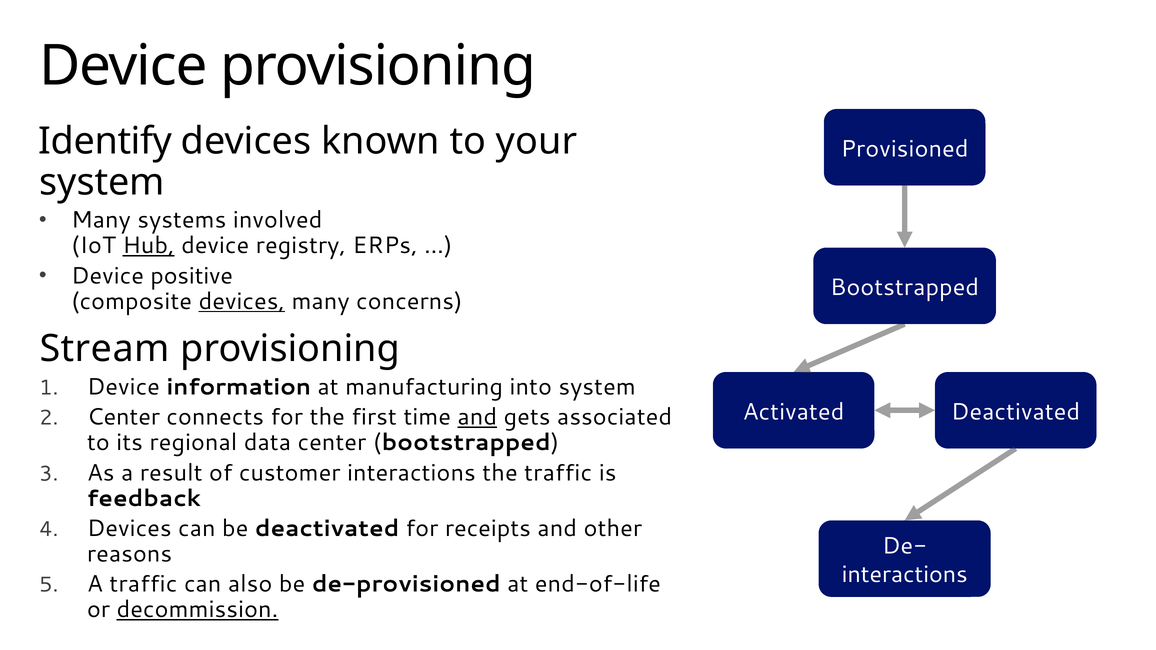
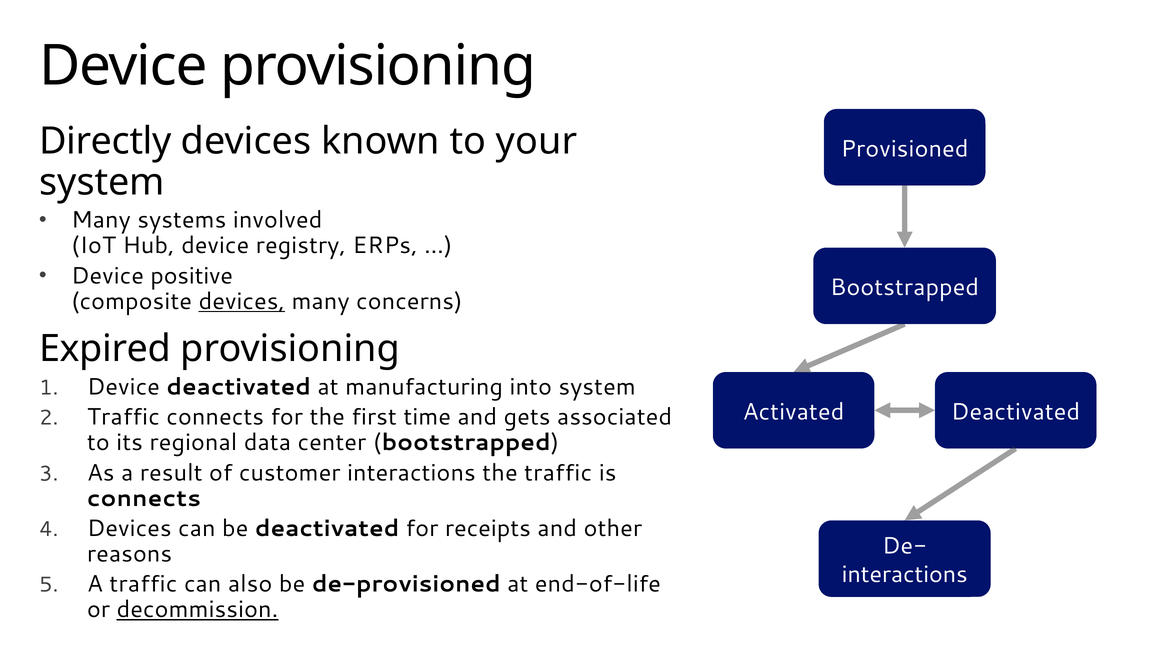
Identify: Identify -> Directly
Hub underline: present -> none
Stream: Stream -> Expired
Device information: information -> deactivated
Center at (124, 417): Center -> Traffic
and at (477, 417) underline: present -> none
feedback at (144, 498): feedback -> connects
